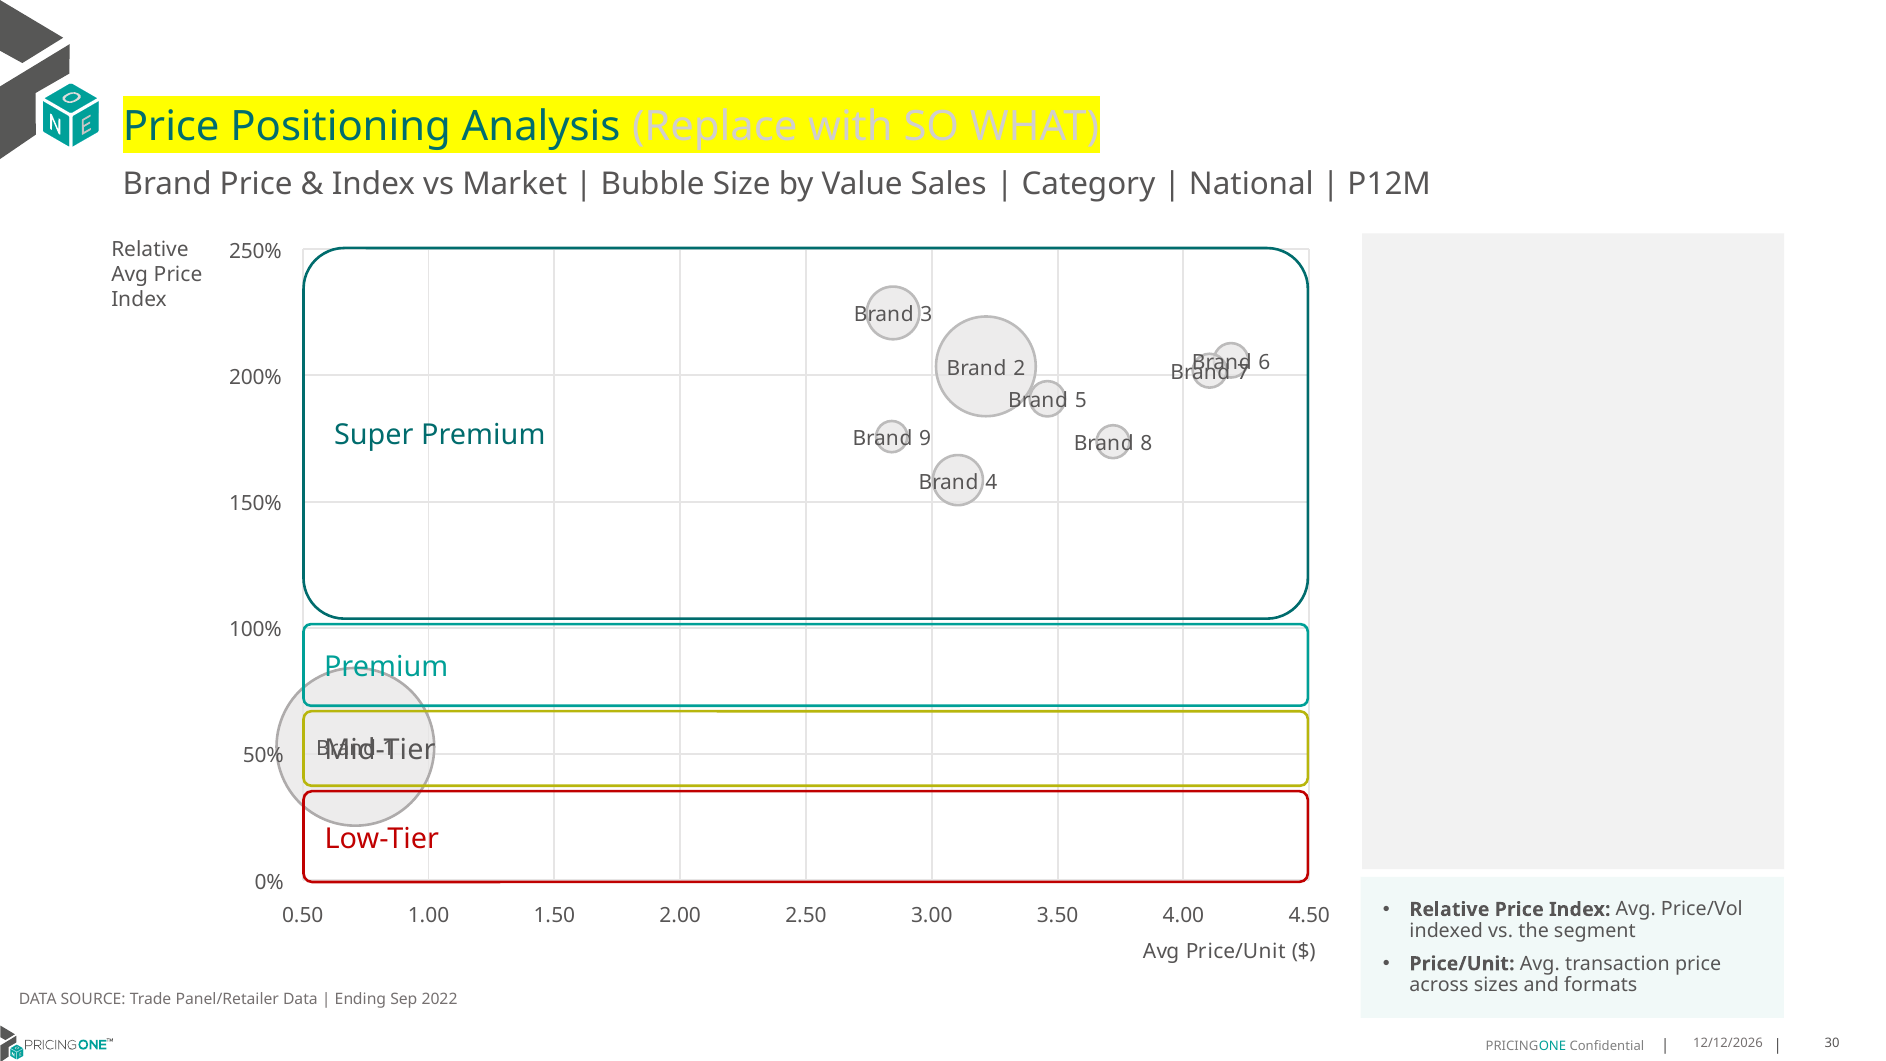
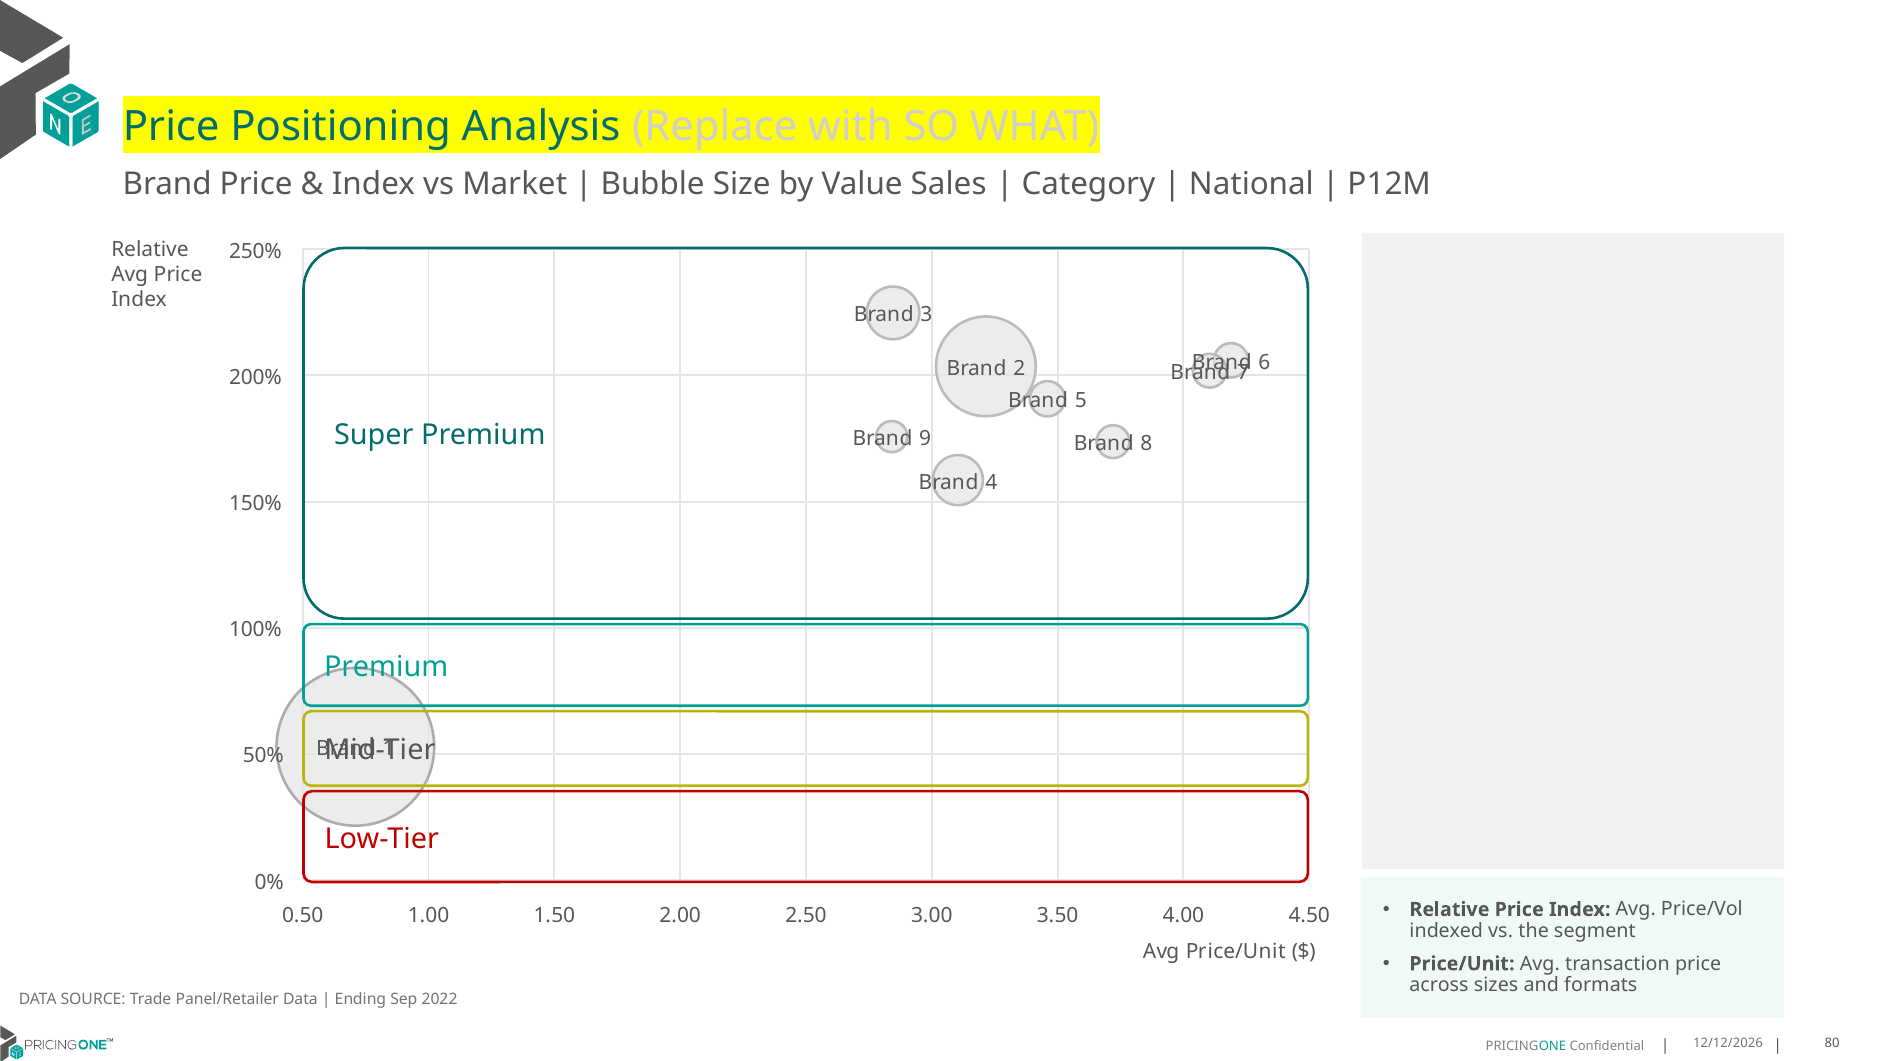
30: 30 -> 80
